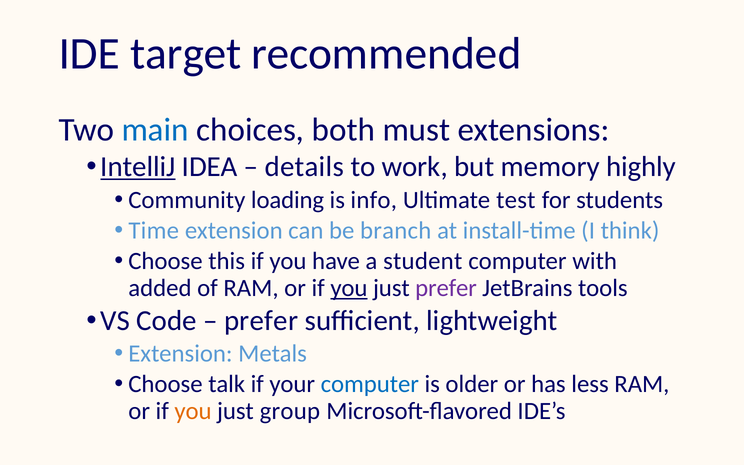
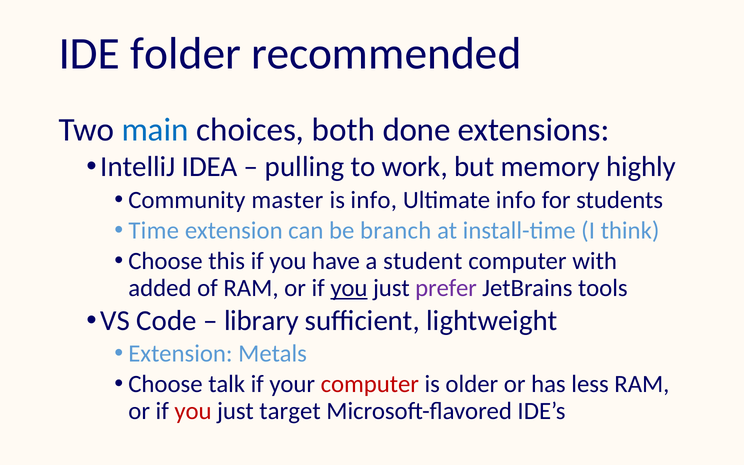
target: target -> folder
must: must -> done
IntelliJ underline: present -> none
details: details -> pulling
loading: loading -> master
Ultimate test: test -> info
prefer at (261, 321): prefer -> library
computer at (370, 384) colour: blue -> red
you at (193, 411) colour: orange -> red
group: group -> target
